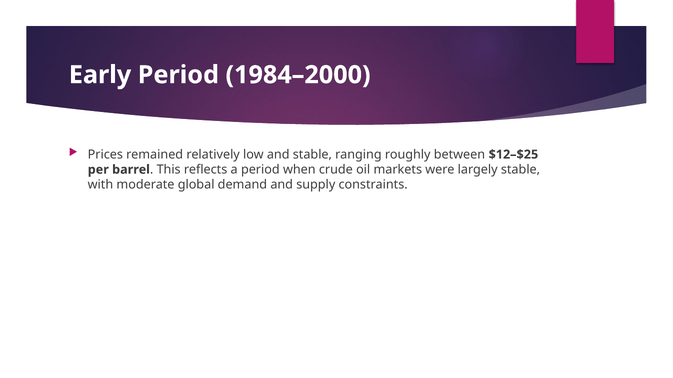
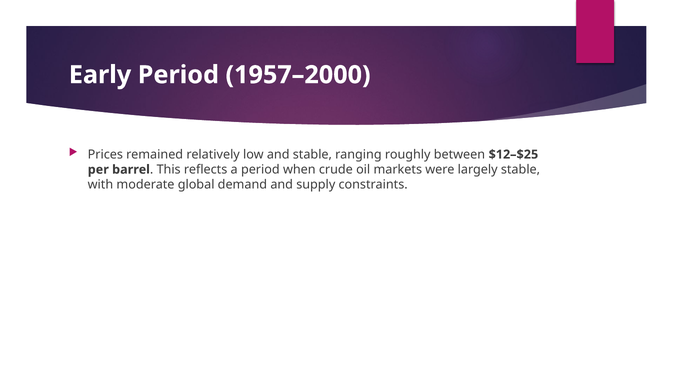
1984–2000: 1984–2000 -> 1957–2000
